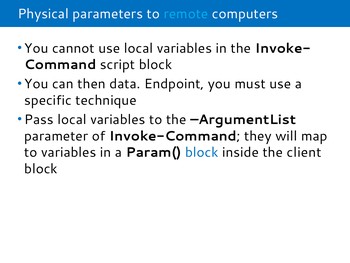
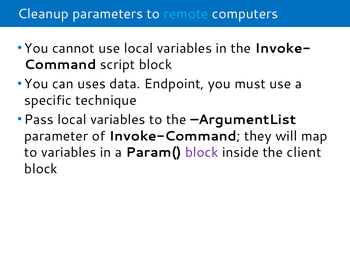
Physical: Physical -> Cleanup
then: then -> uses
block at (202, 152) colour: blue -> purple
